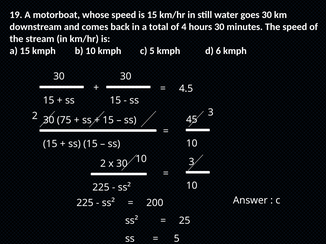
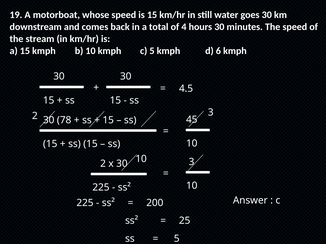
75: 75 -> 78
